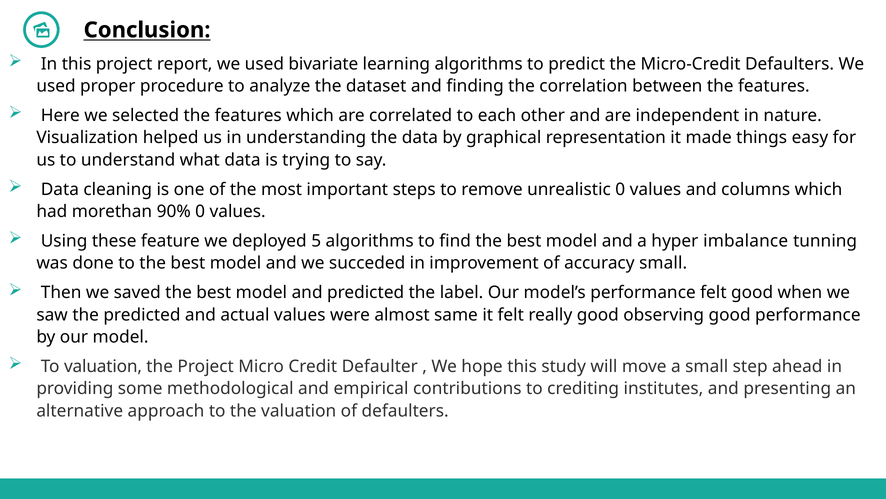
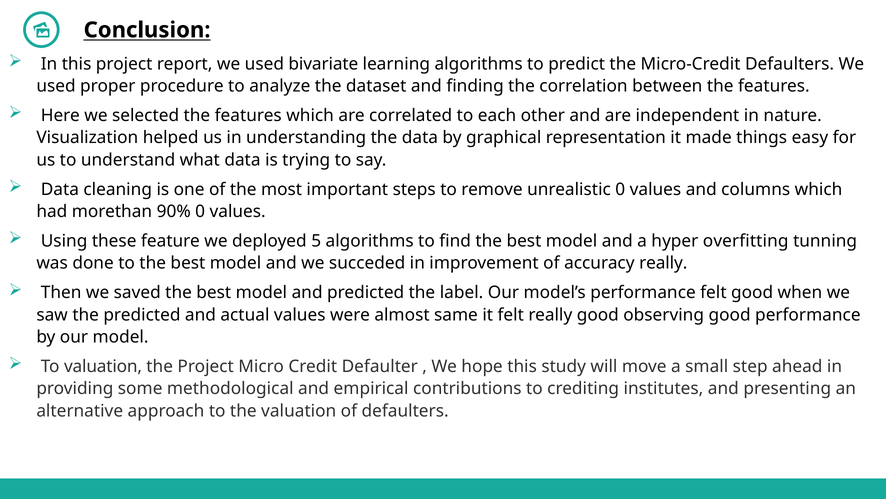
imbalance: imbalance -> overfitting
accuracy small: small -> really
